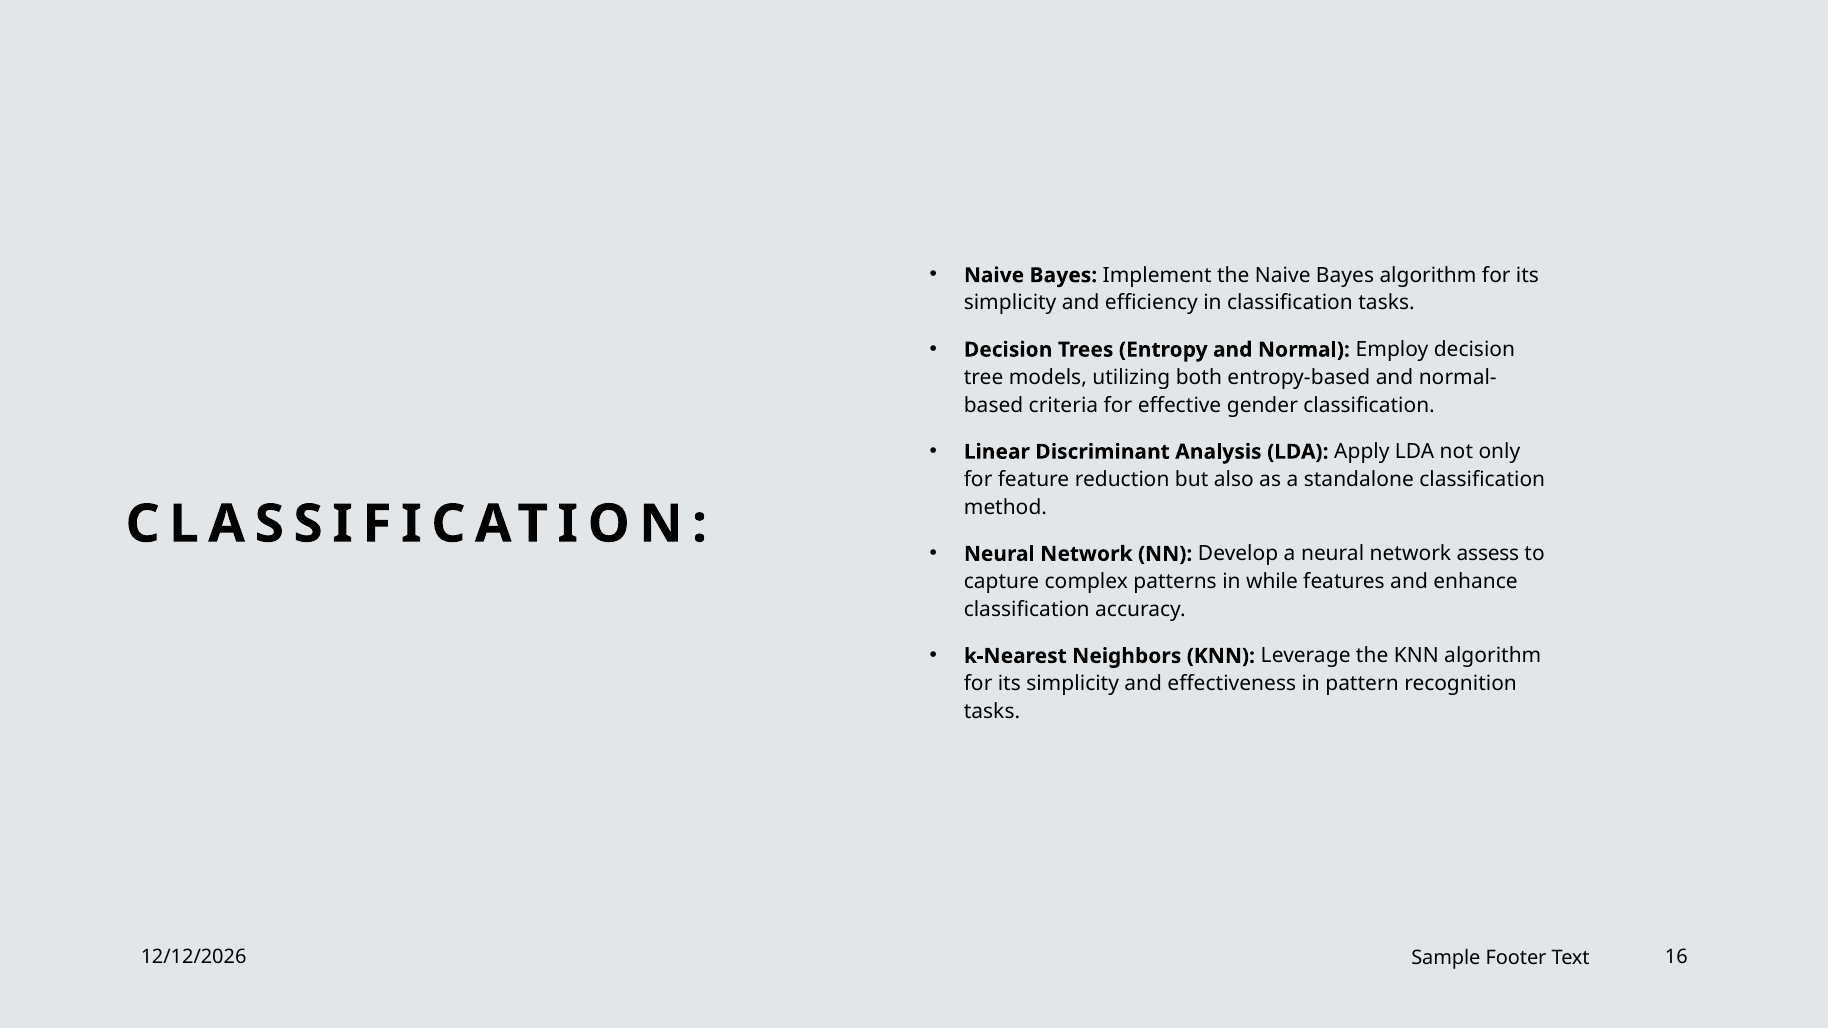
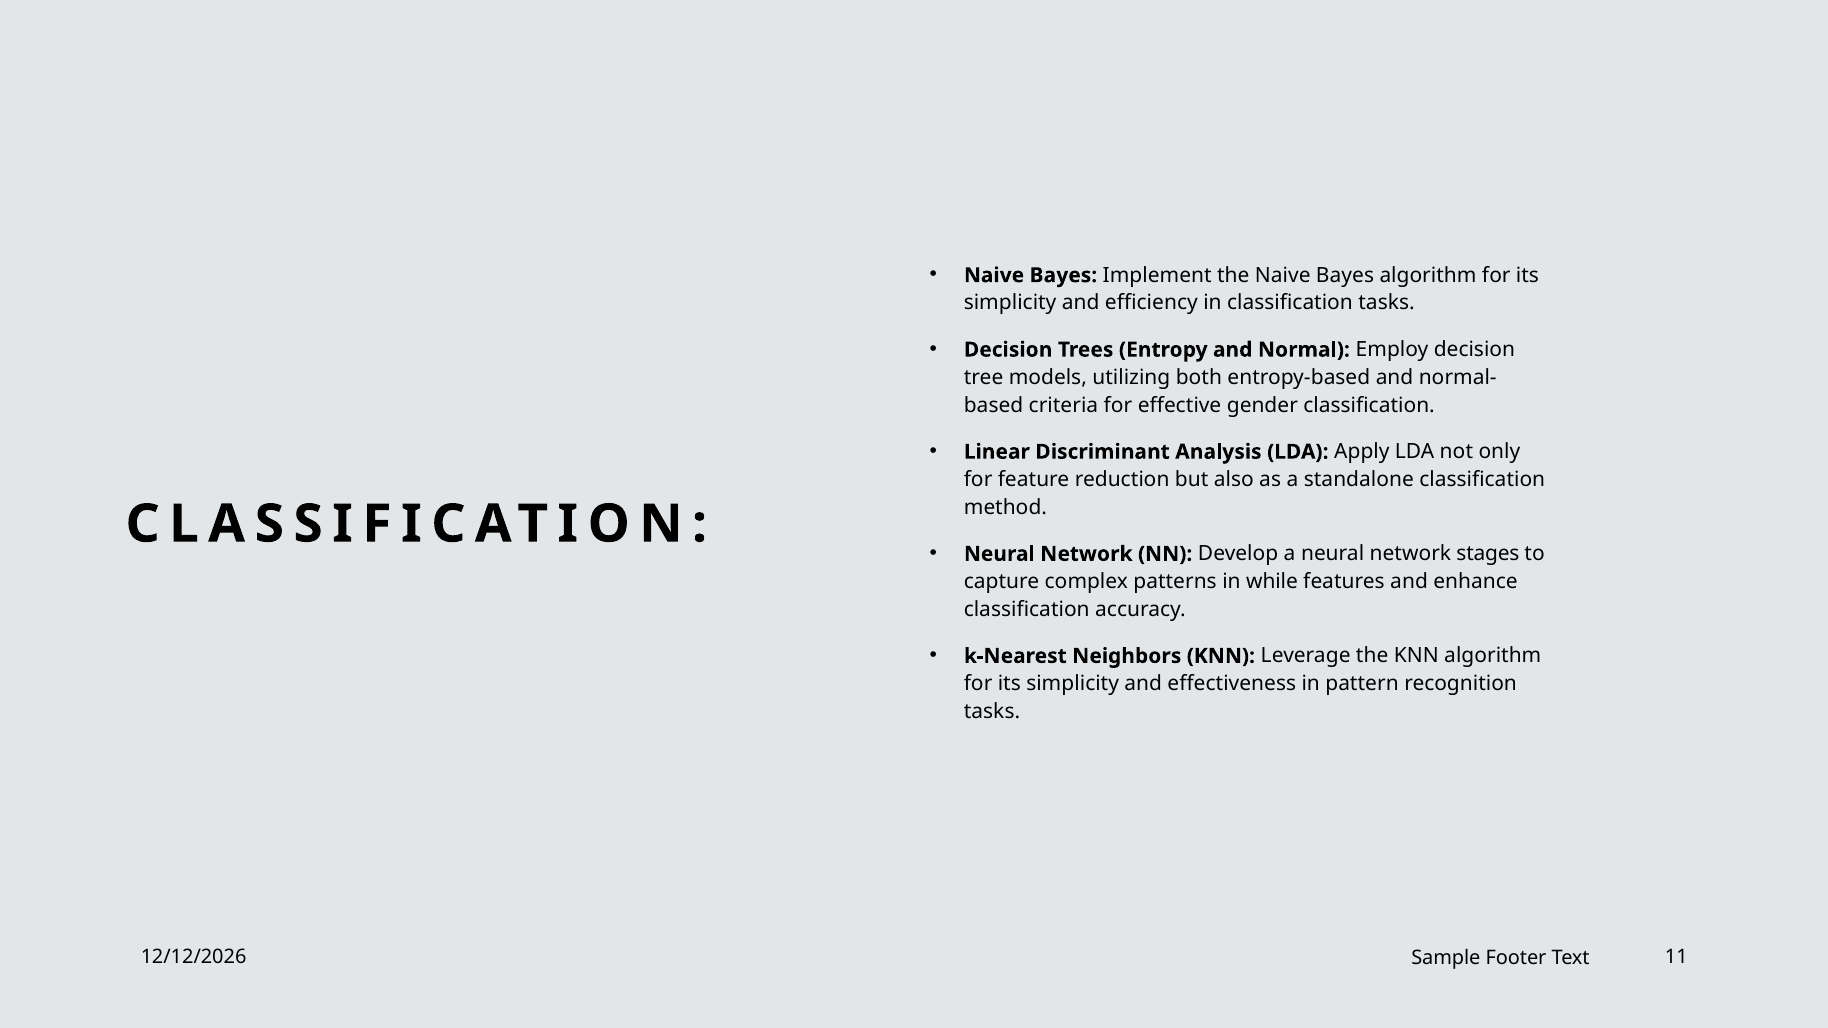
assess: assess -> stages
16: 16 -> 11
